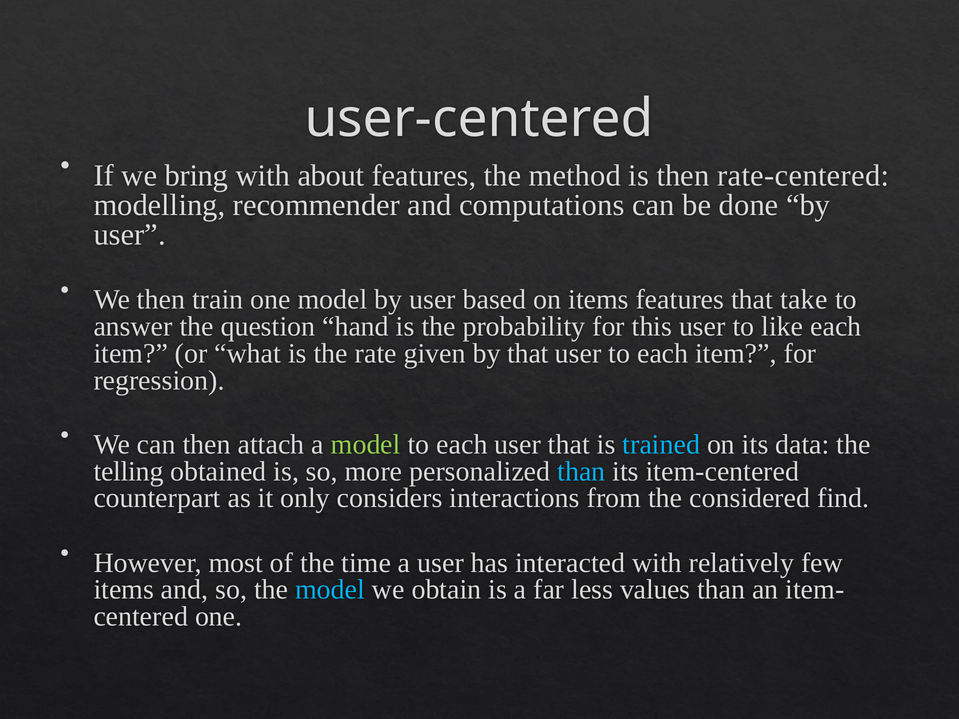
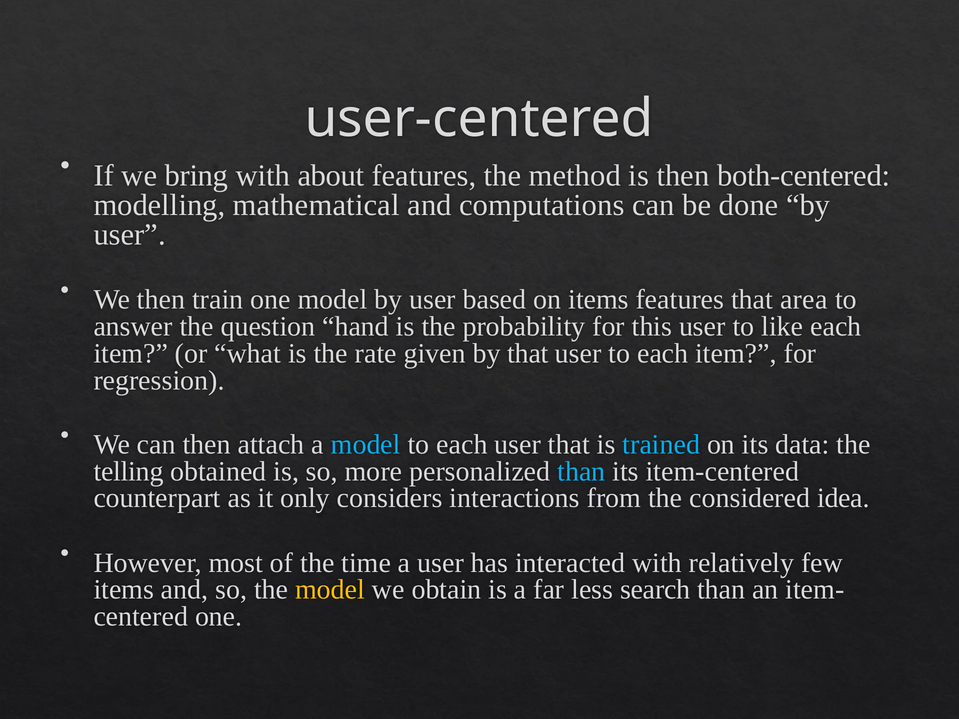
rate-centered: rate-centered -> both-centered
recommender: recommender -> mathematical
take: take -> area
model at (366, 445) colour: light green -> light blue
find: find -> idea
model at (330, 590) colour: light blue -> yellow
values: values -> search
